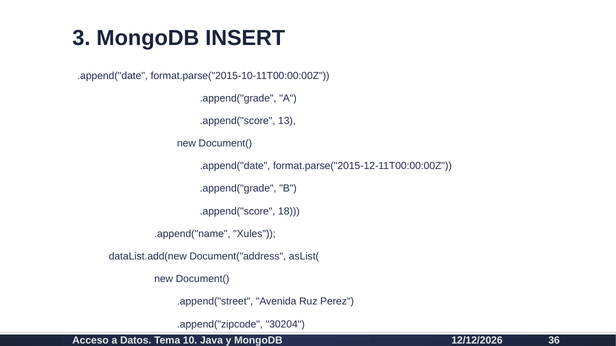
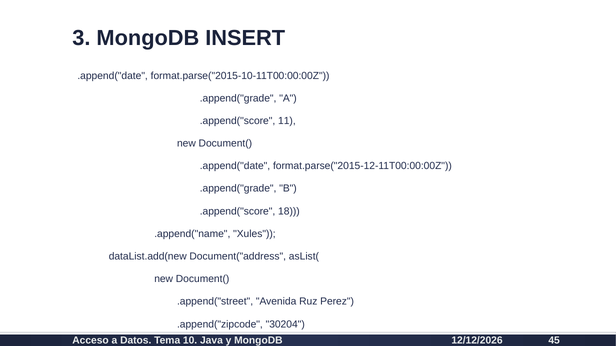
13: 13 -> 11
36: 36 -> 45
